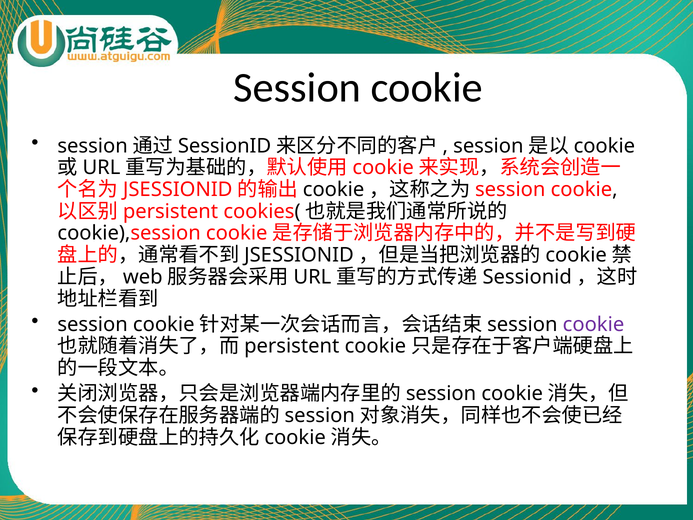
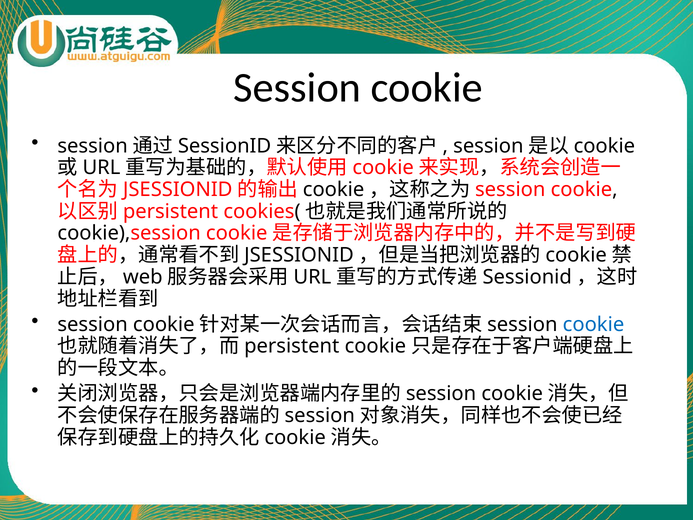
cookie at (593, 324) colour: purple -> blue
